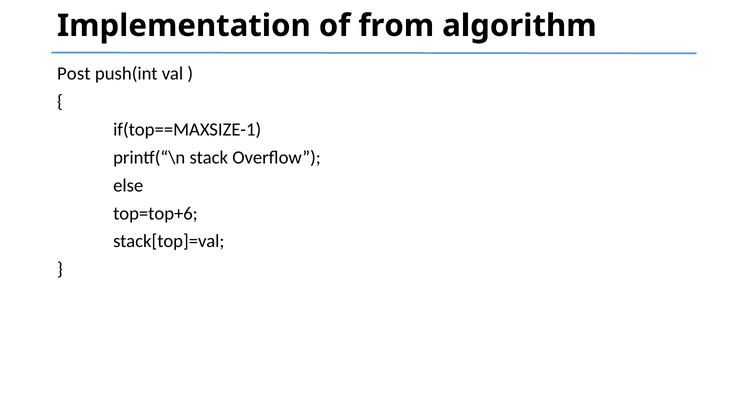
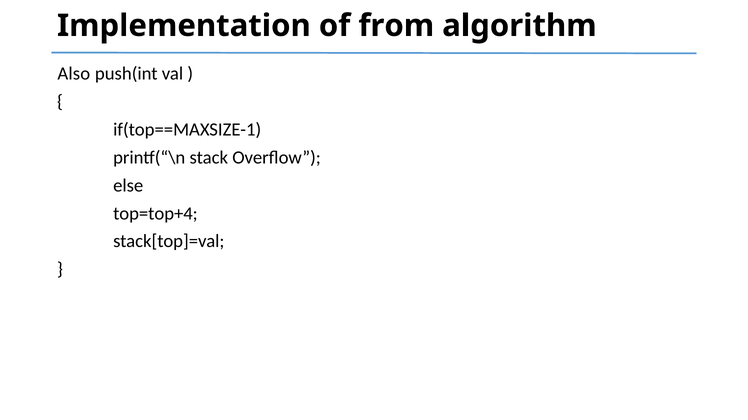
Post: Post -> Also
top=top+6: top=top+6 -> top=top+4
